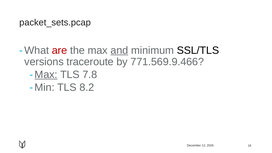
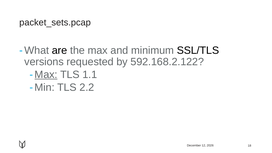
are colour: red -> black
and underline: present -> none
traceroute: traceroute -> requested
771.569.9.466: 771.569.9.466 -> 592.168.2.122
7.8: 7.8 -> 1.1
8.2: 8.2 -> 2.2
